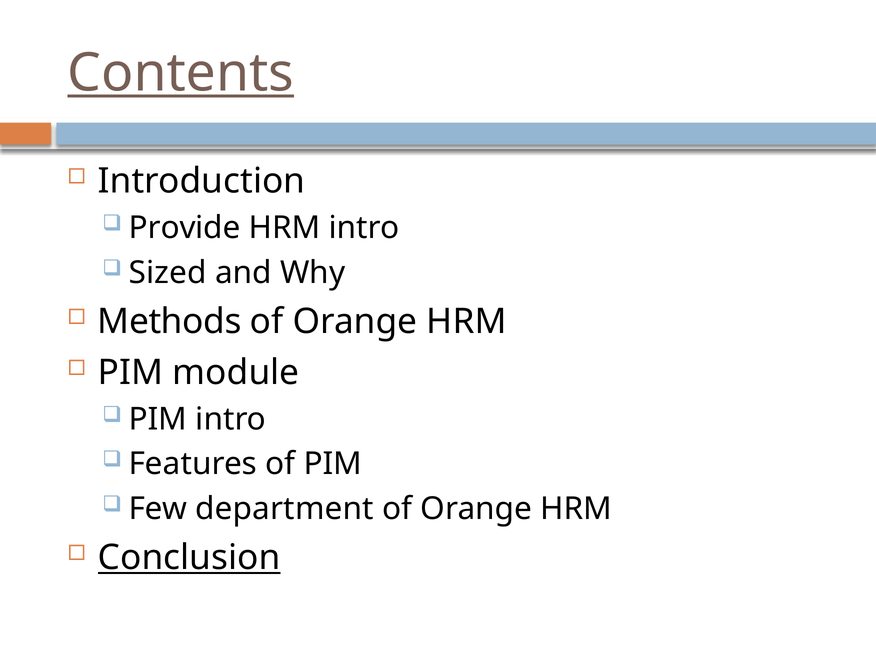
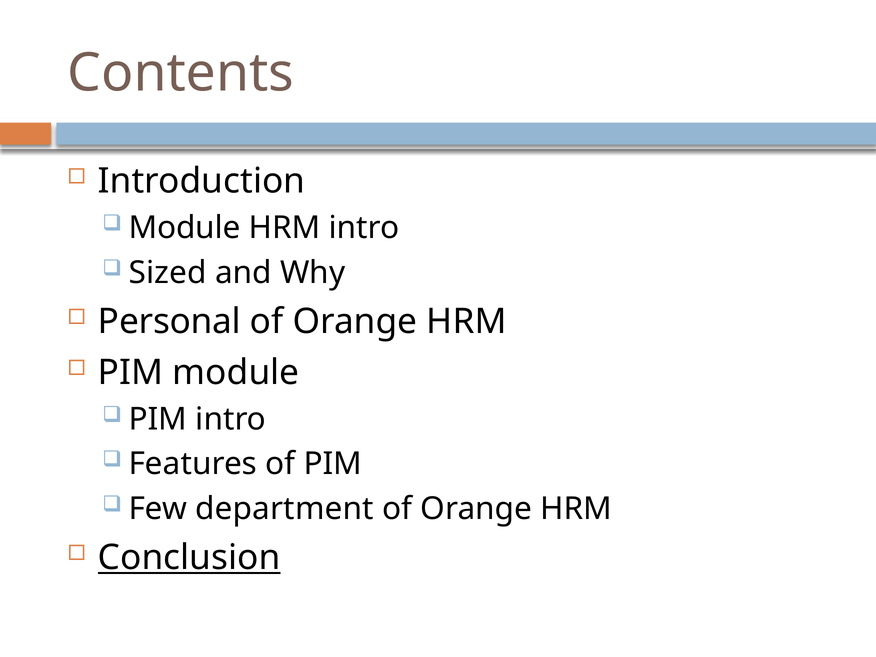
Contents underline: present -> none
Provide at (185, 228): Provide -> Module
Methods: Methods -> Personal
